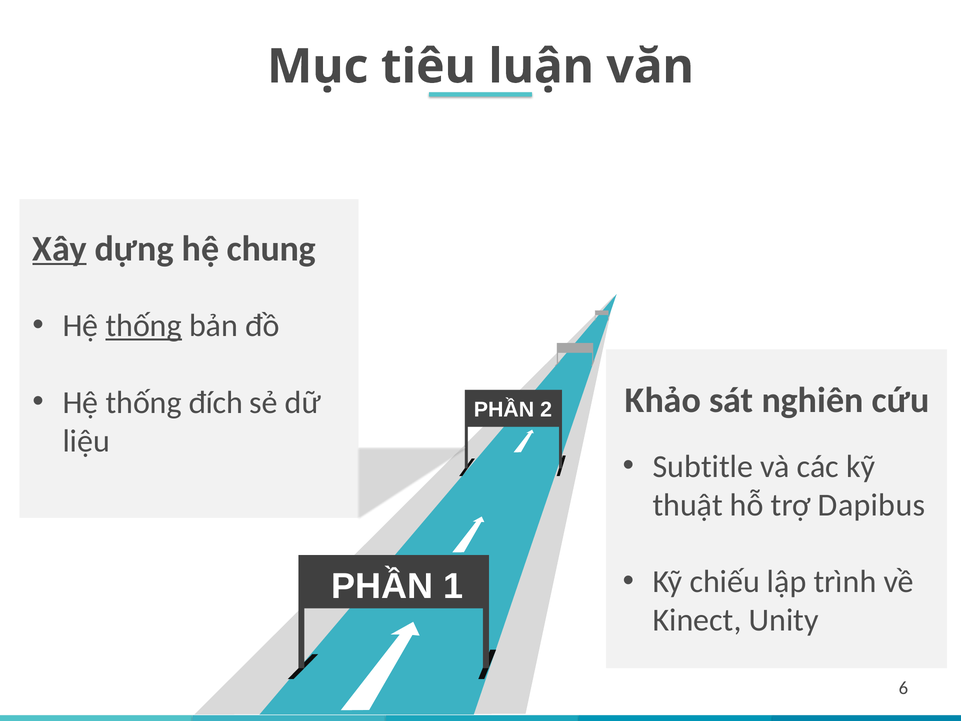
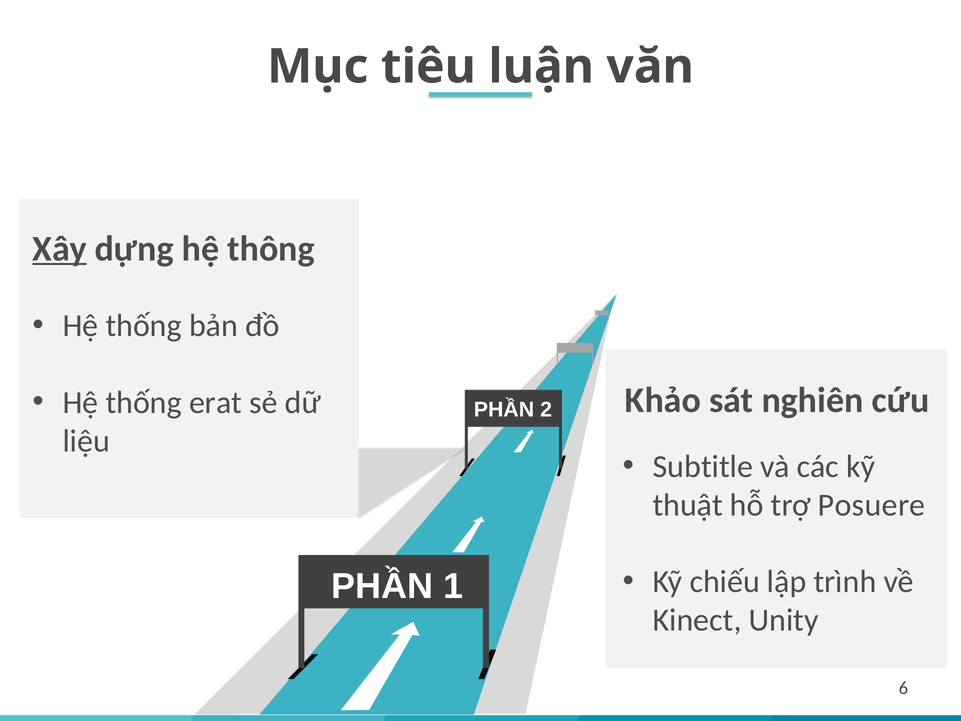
chung: chung -> thông
thống at (144, 326) underline: present -> none
đích: đích -> erat
Dapibus: Dapibus -> Posuere
